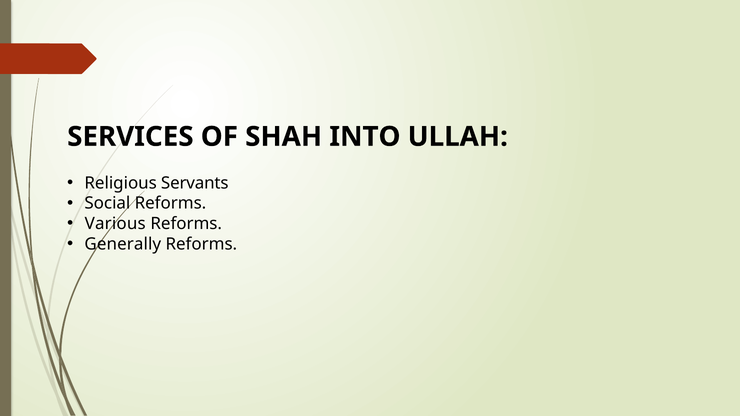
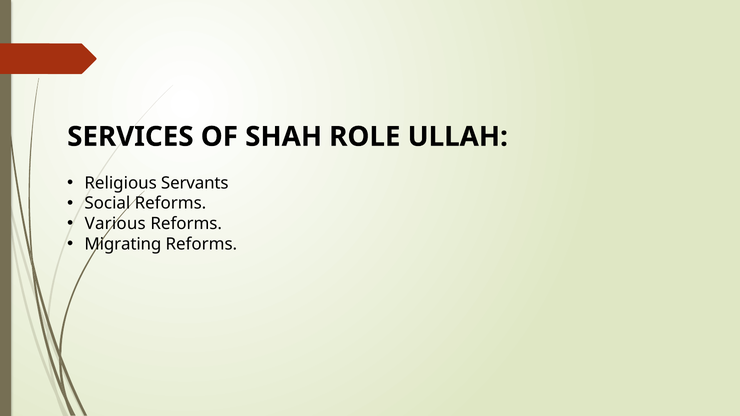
INTO: INTO -> ROLE
Generally: Generally -> Migrating
